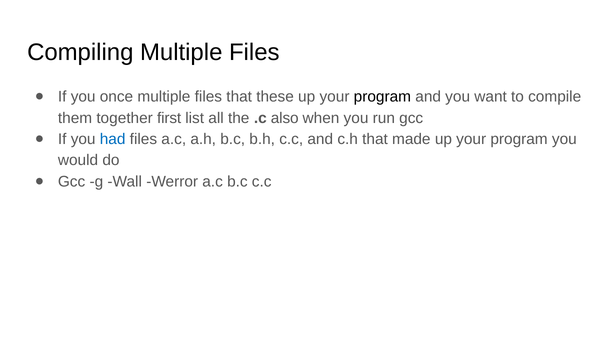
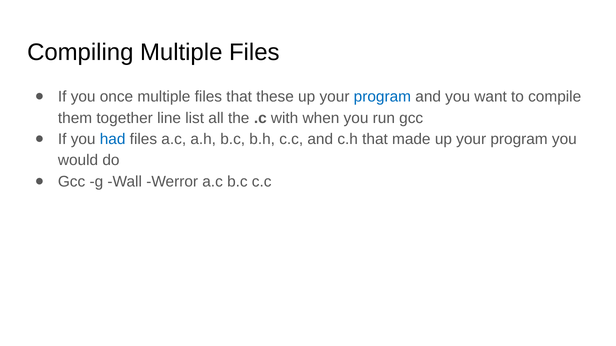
program at (382, 97) colour: black -> blue
first: first -> line
also: also -> with
